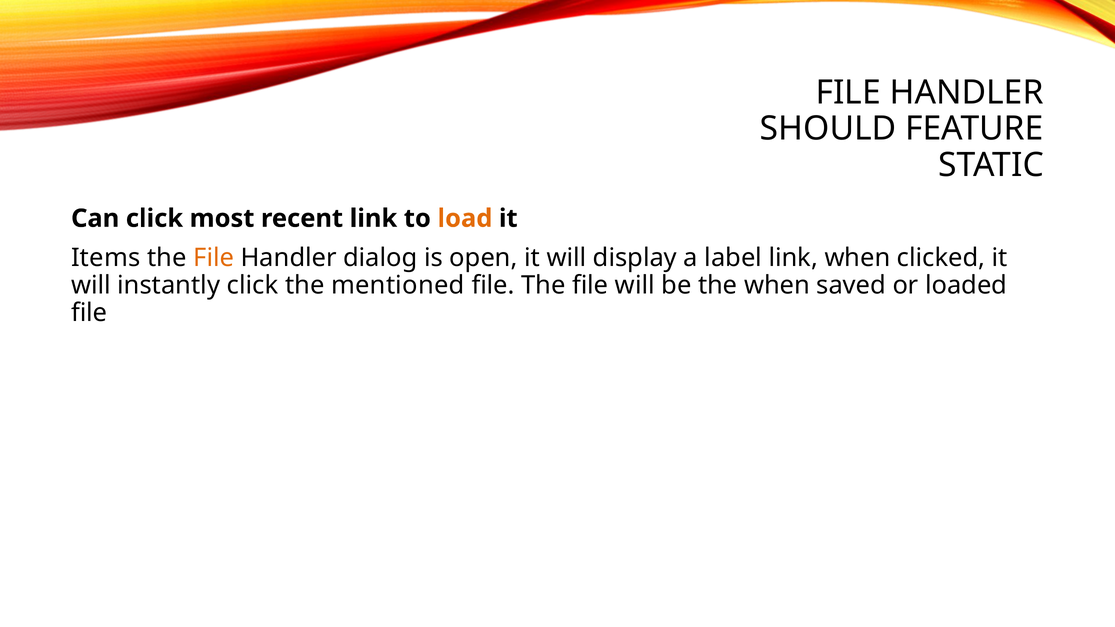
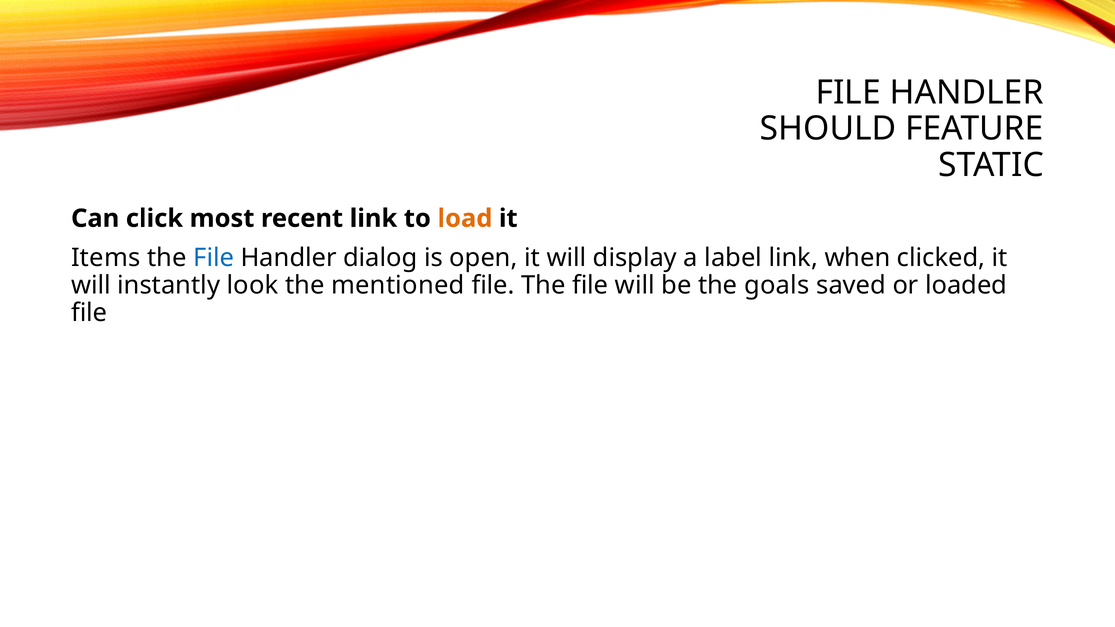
File at (214, 258) colour: orange -> blue
instantly click: click -> look
the when: when -> goals
